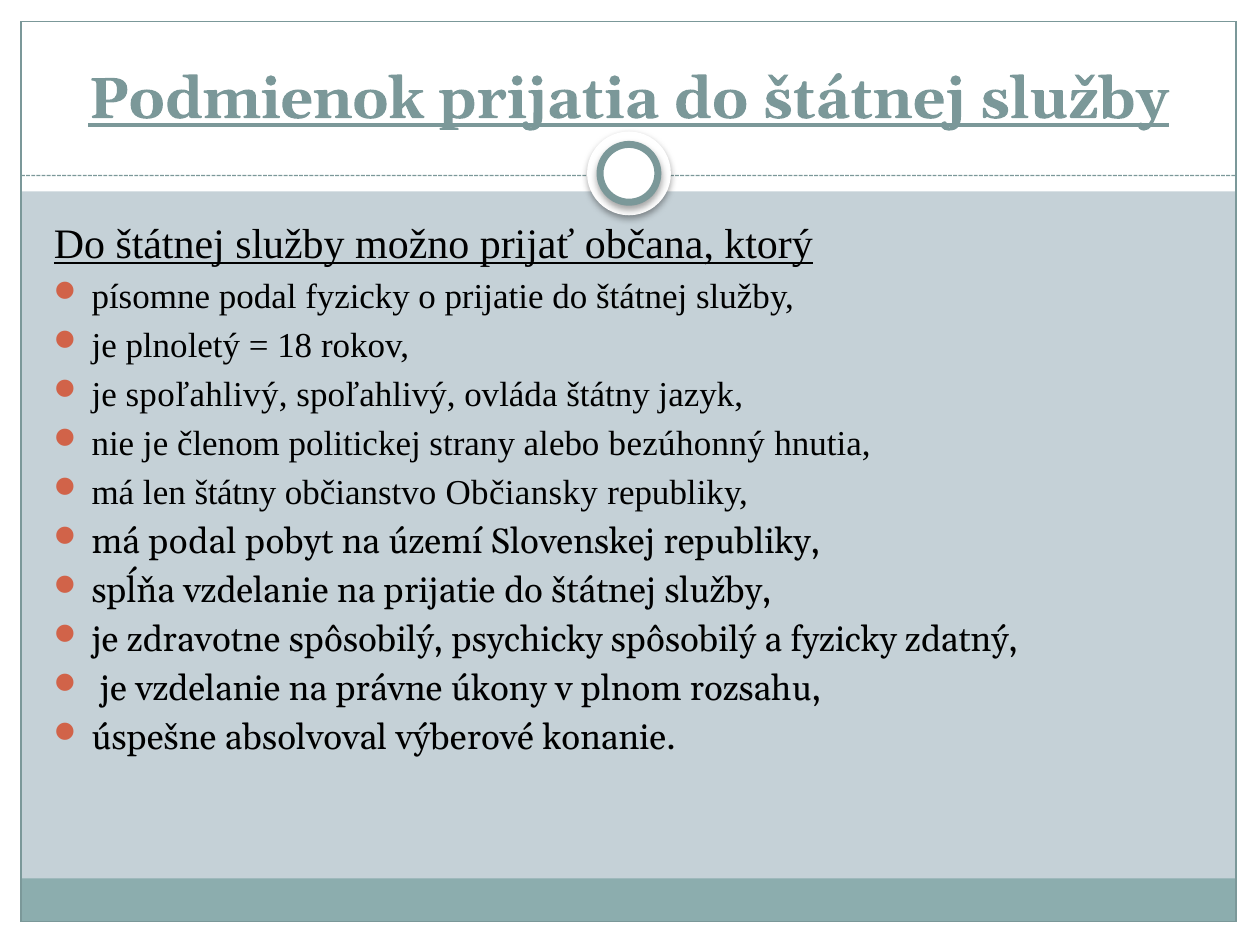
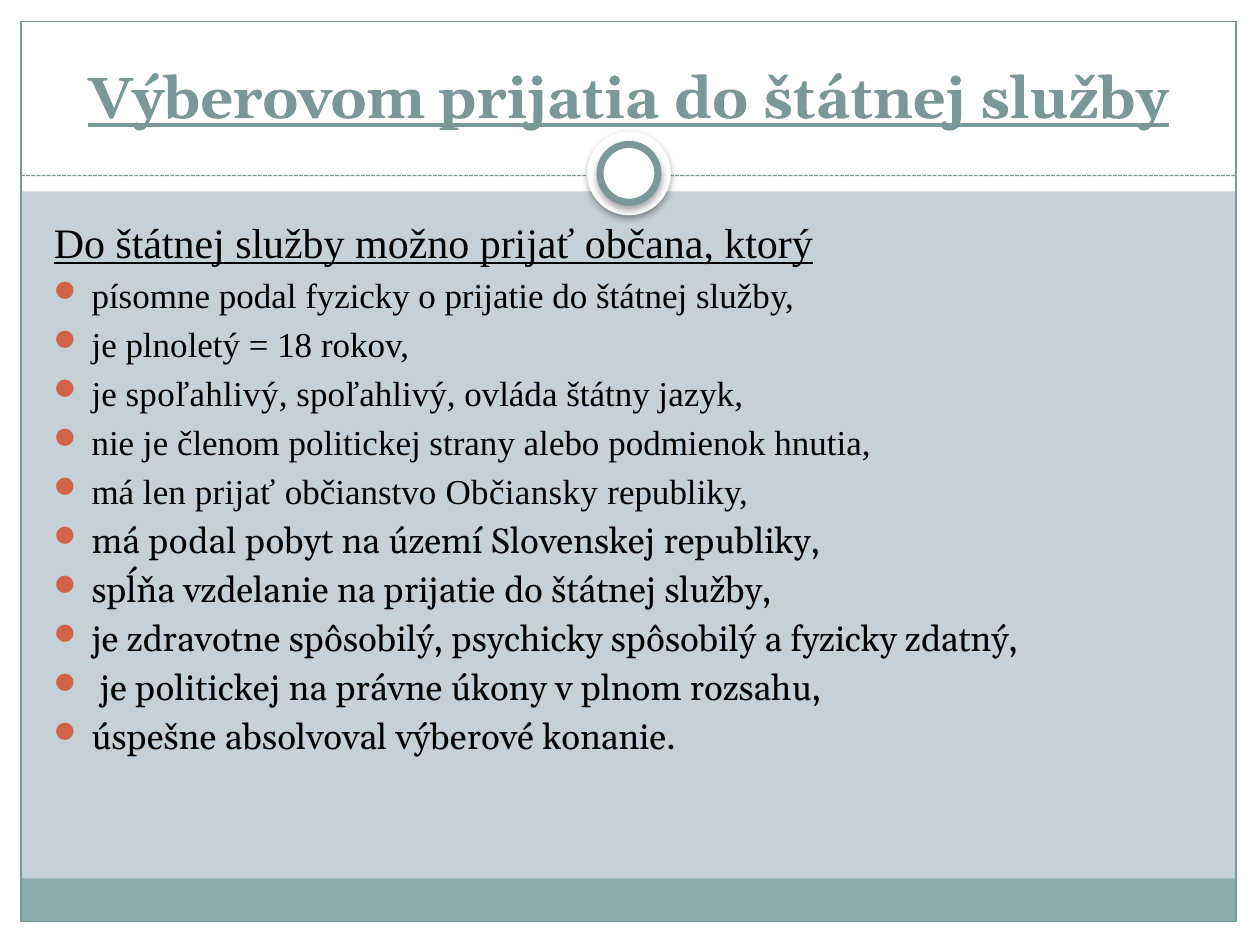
Podmienok: Podmienok -> Výberovom
bezúhonný: bezúhonný -> podmienok
len štátny: štátny -> prijať
je vzdelanie: vzdelanie -> politickej
